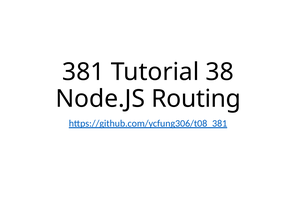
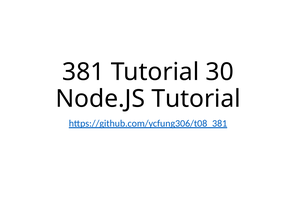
38: 38 -> 30
Node.JS Routing: Routing -> Tutorial
